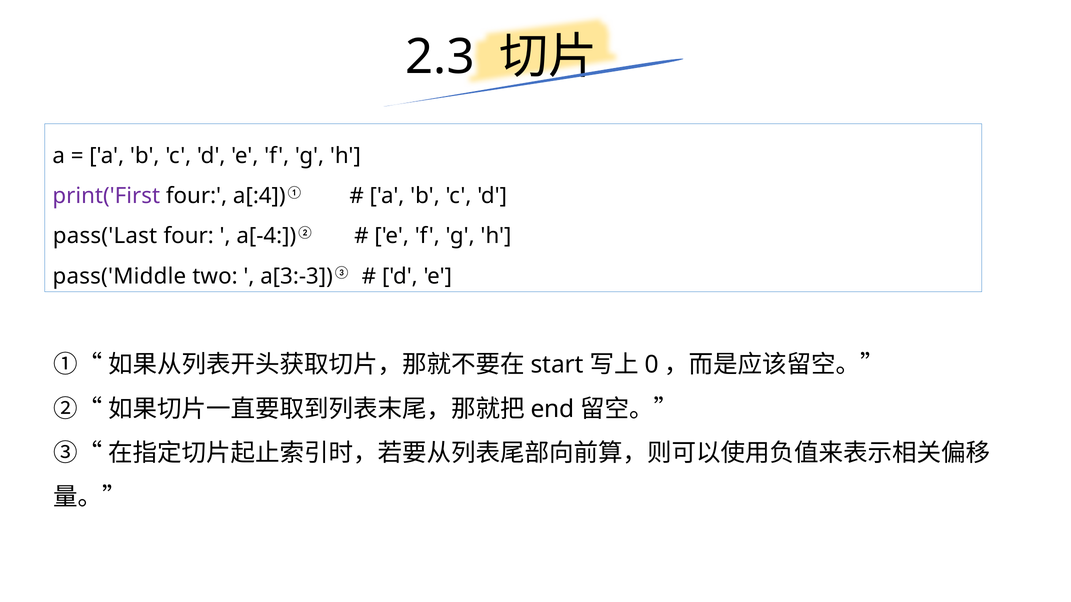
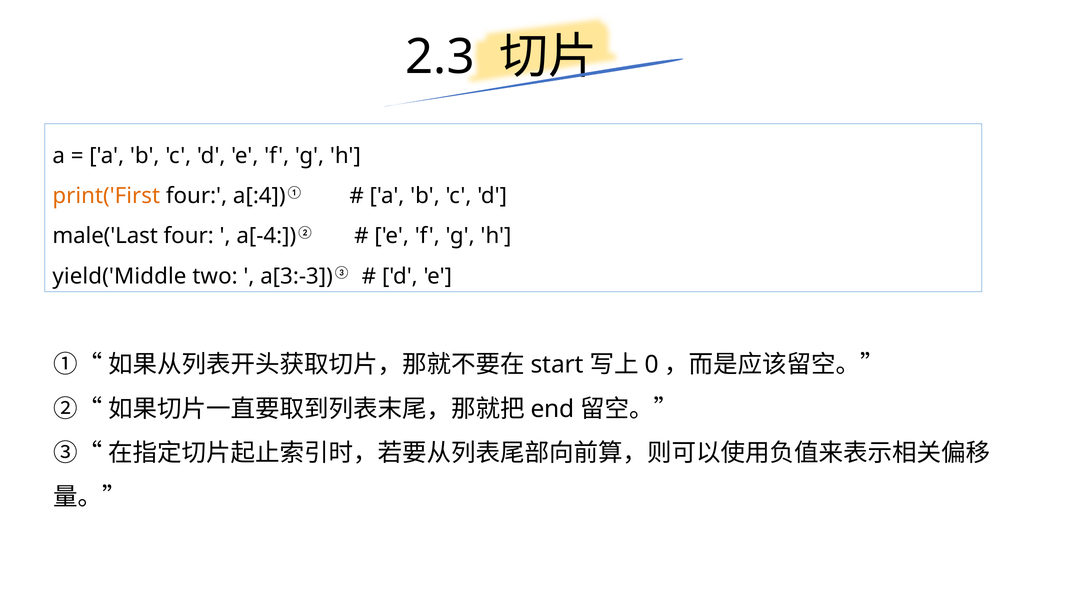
print('First colour: purple -> orange
pass('Last: pass('Last -> male('Last
pass('Middle: pass('Middle -> yield('Middle
